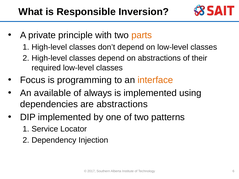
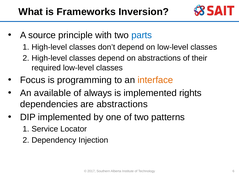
Responsible: Responsible -> Frameworks
private: private -> source
parts colour: orange -> blue
using: using -> rights
